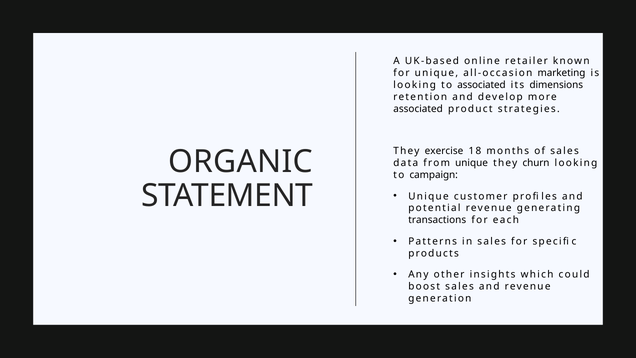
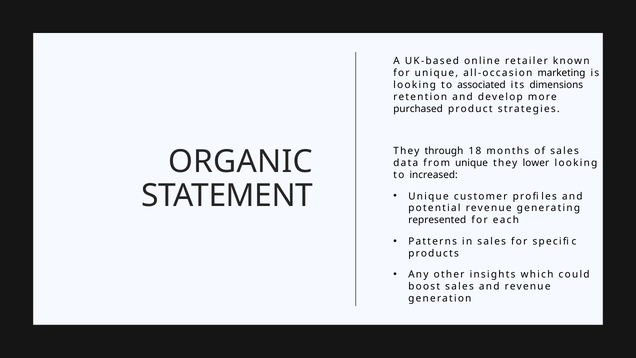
associated at (418, 109): associated -> purchased
exercise: exercise -> through
churn: churn -> lower
campaign: campaign -> increased
transactions: transactions -> represented
